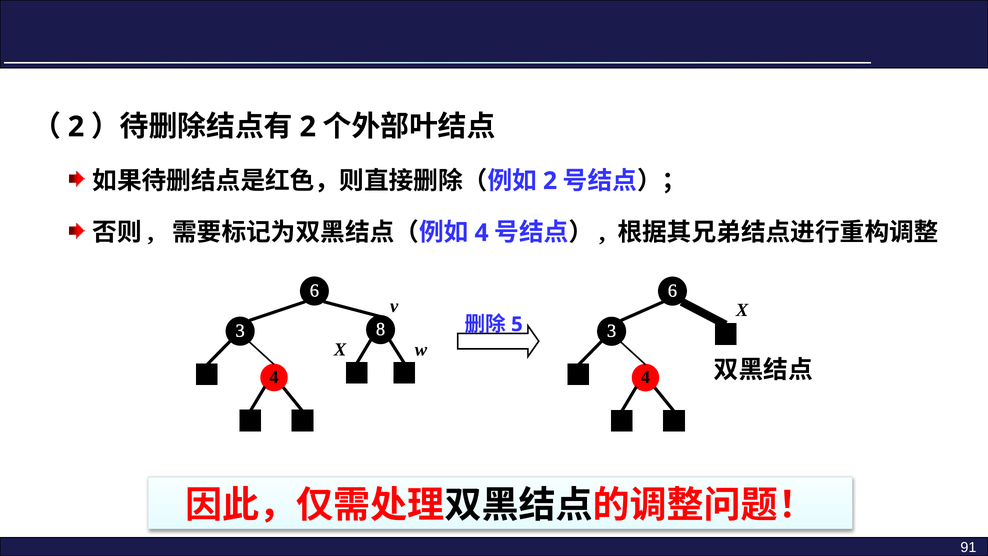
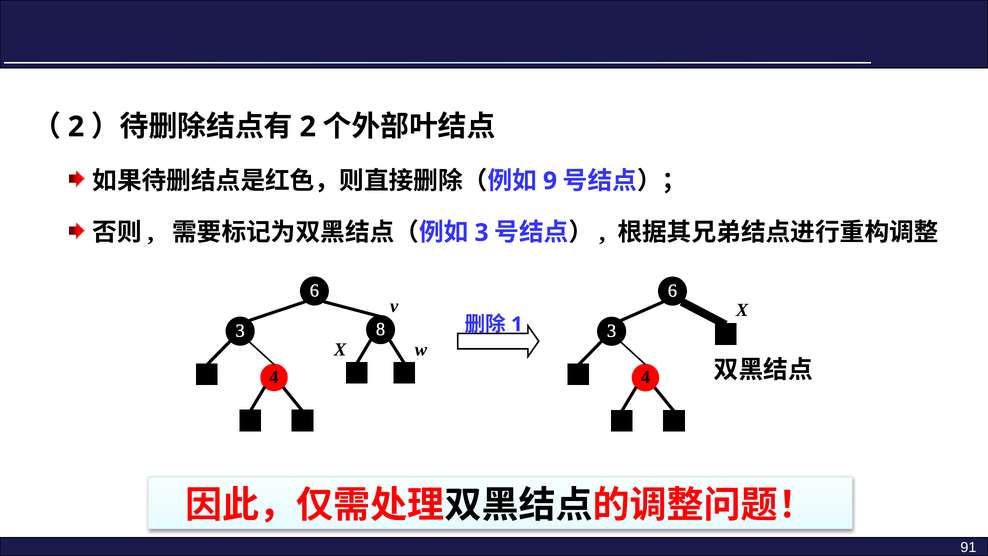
2 at (550, 181): 2 -> 9
4 at (482, 233): 4 -> 3
5: 5 -> 1
